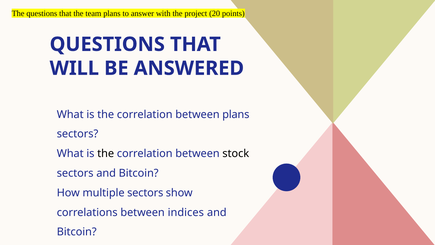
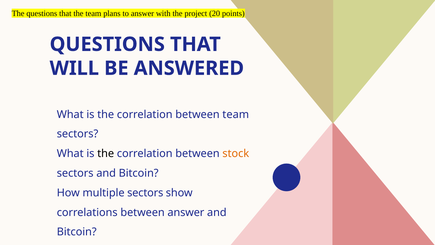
between plans: plans -> team
stock colour: black -> orange
between indices: indices -> answer
